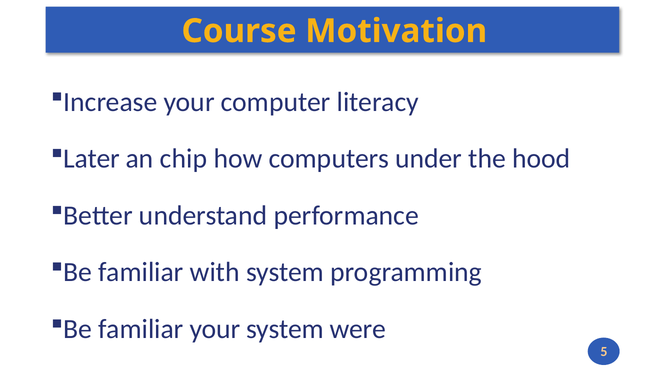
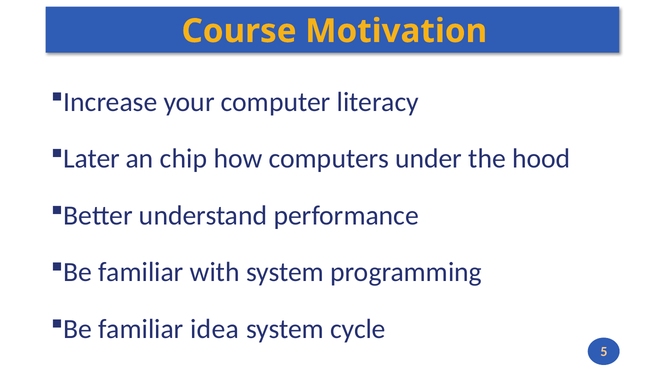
familiar your: your -> idea
were: were -> cycle
